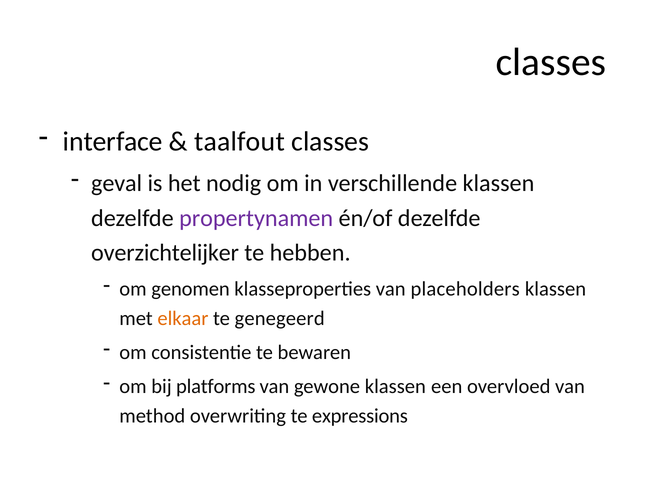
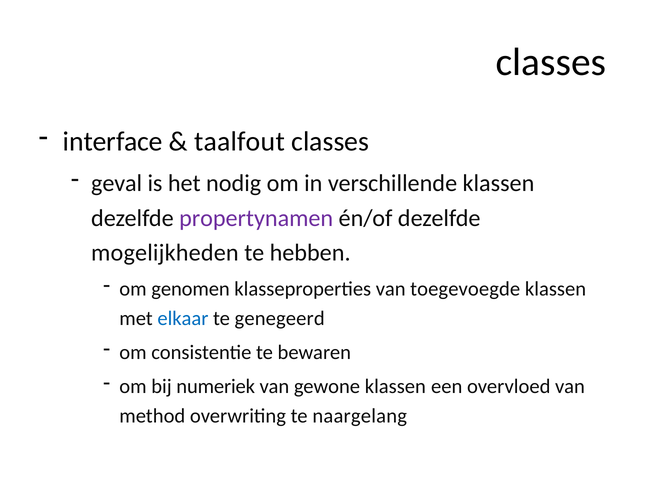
overzichtelijker: overzichtelijker -> mogelijkheden
placeholders: placeholders -> toegevoegde
elkaar colour: orange -> blue
platforms: platforms -> numeriek
expressions: expressions -> naargelang
